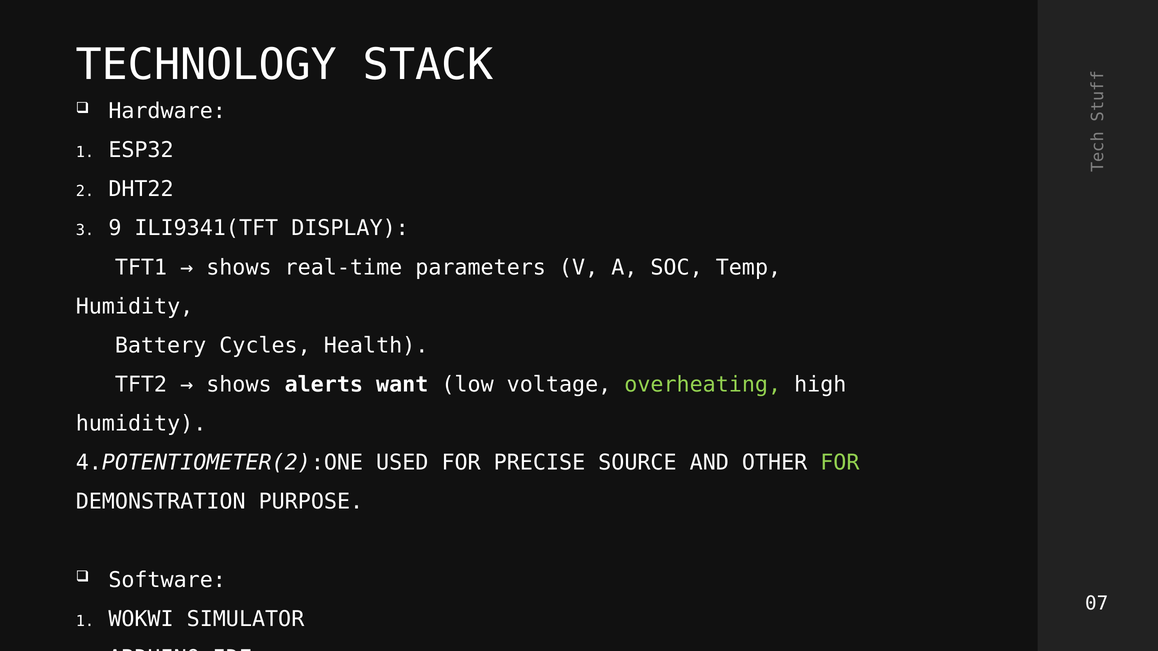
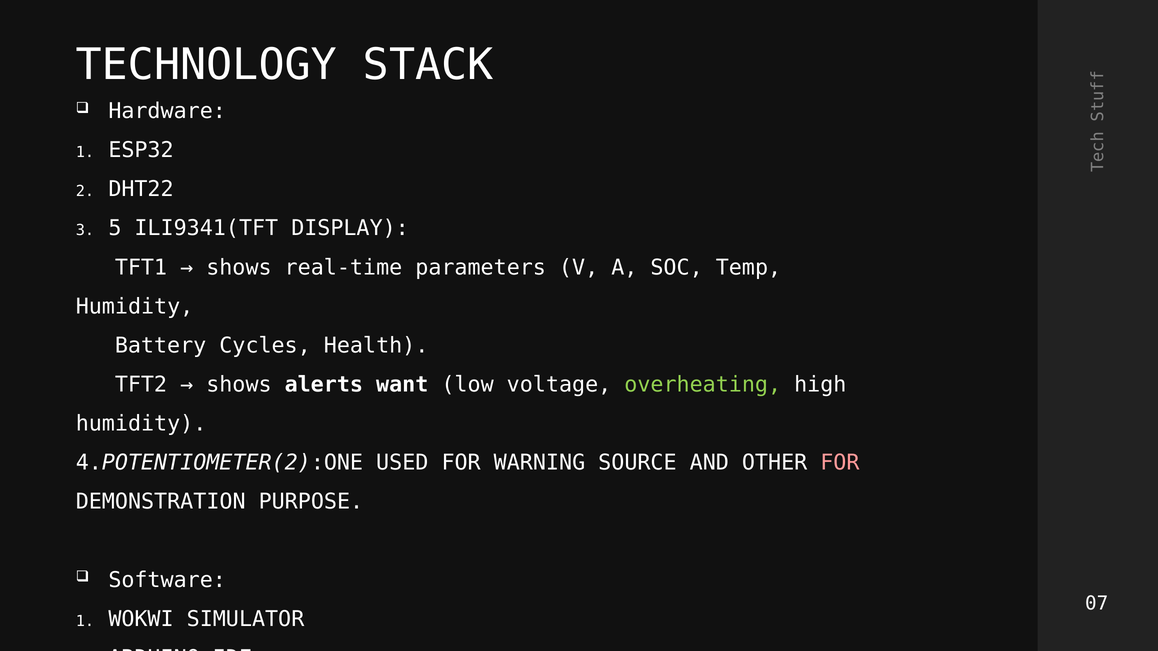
9: 9 -> 5
PRECISE: PRECISE -> WARNING
FOR at (840, 463) colour: light green -> pink
